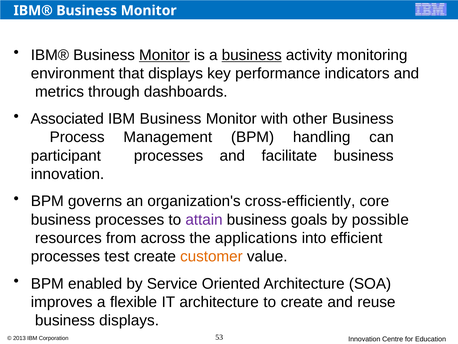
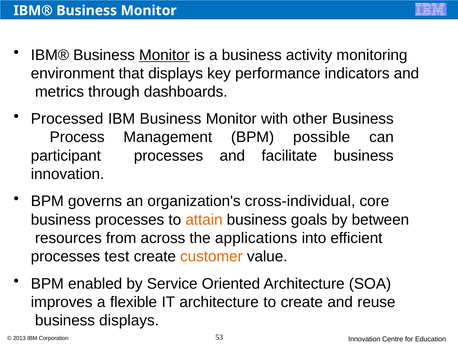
business at (252, 55) underline: present -> none
Associated: Associated -> Processed
handling: handling -> possible
cross-efficiently: cross-efficiently -> cross-individual
attain colour: purple -> orange
possible: possible -> between
